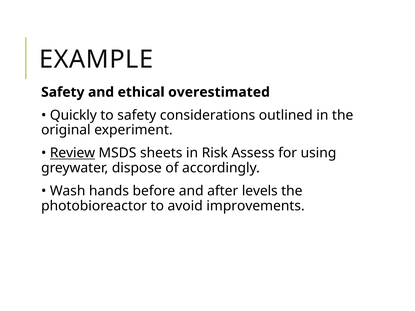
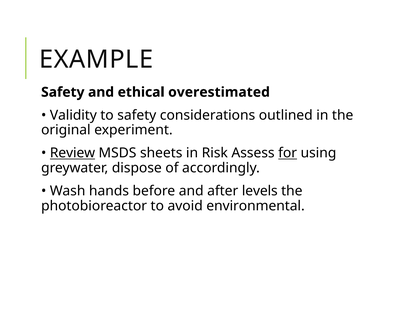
Quickly: Quickly -> Validity
for underline: none -> present
improvements: improvements -> environmental
